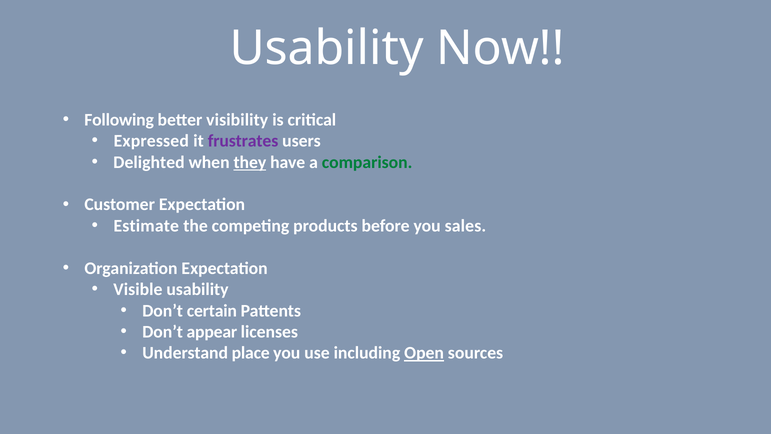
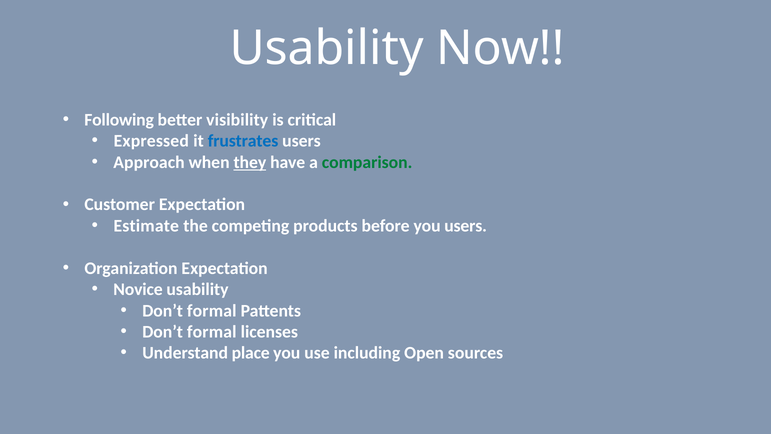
frustrates colour: purple -> blue
Delighted: Delighted -> Approach
you sales: sales -> users
Visible: Visible -> Novice
certain at (212, 310): certain -> formal
appear at (212, 332): appear -> formal
Open underline: present -> none
